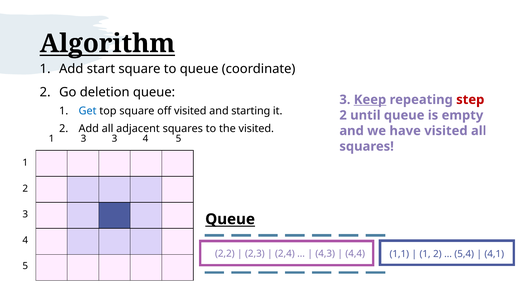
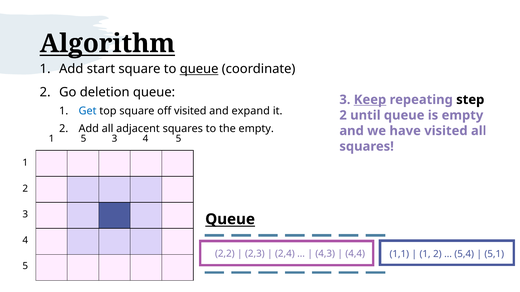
queue at (199, 69) underline: none -> present
step colour: red -> black
starting: starting -> expand
the visited: visited -> empty
1 3: 3 -> 5
4,1: 4,1 -> 5,1
